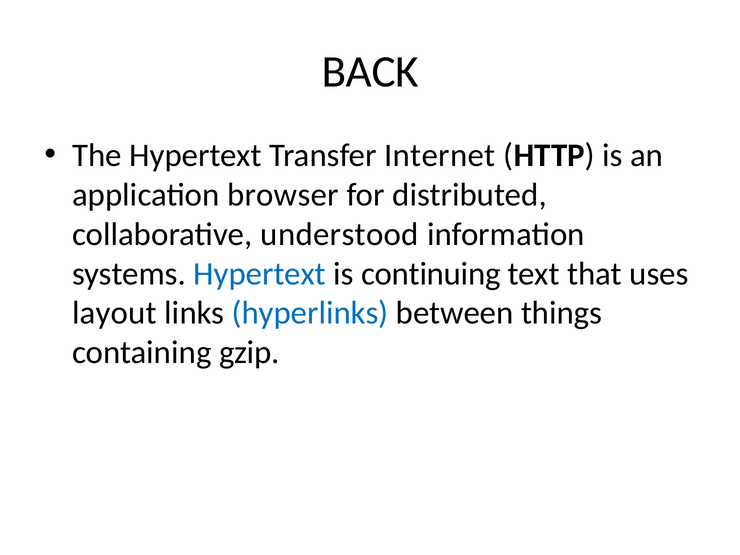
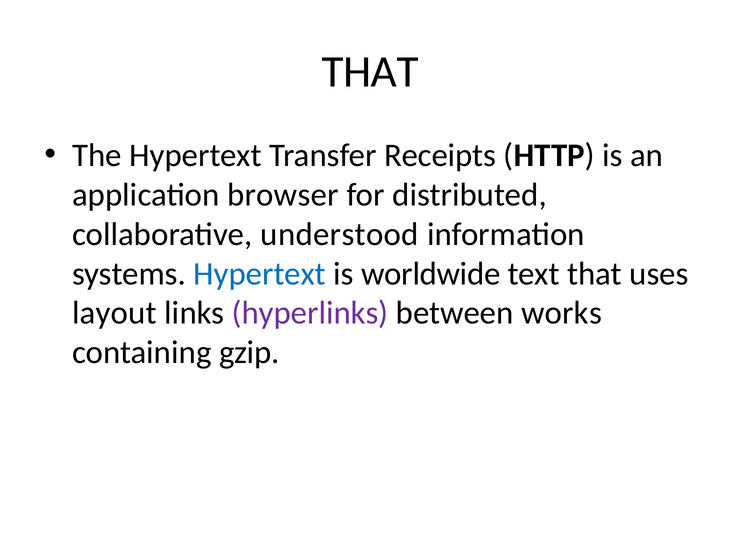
BACK at (370, 72): BACK -> THAT
Internet: Internet -> Receipts
continuing: continuing -> worldwide
hyperlinks colour: blue -> purple
things: things -> works
